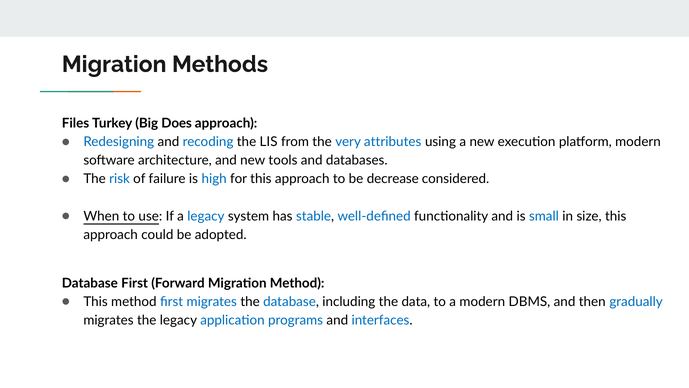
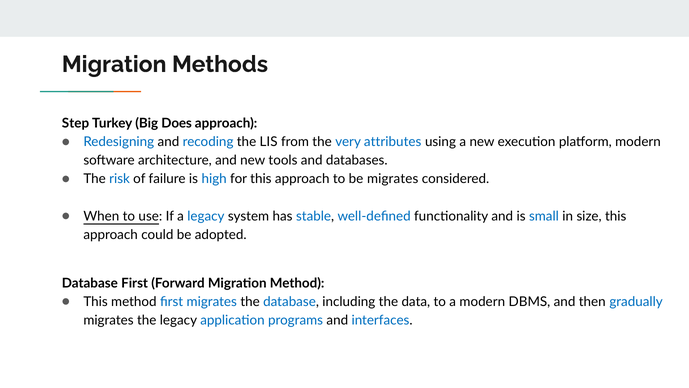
Files: Files -> Step
be decrease: decrease -> migrates
